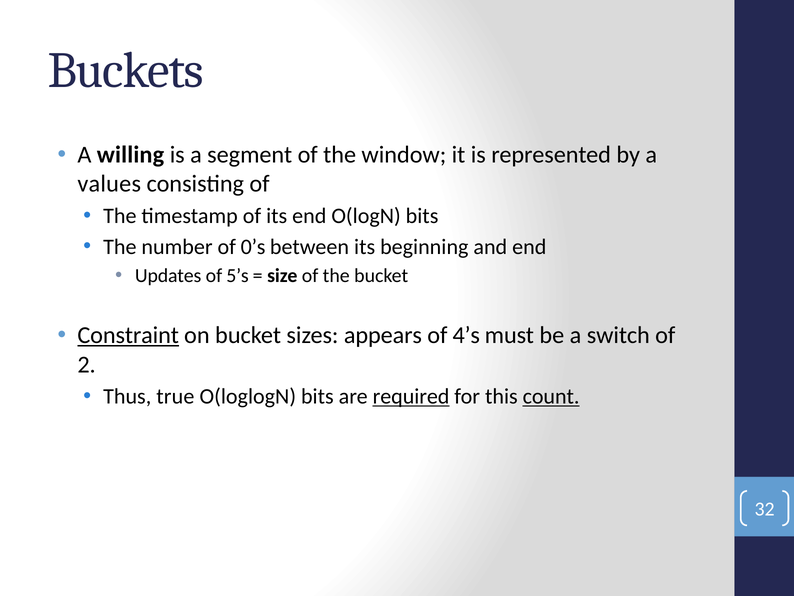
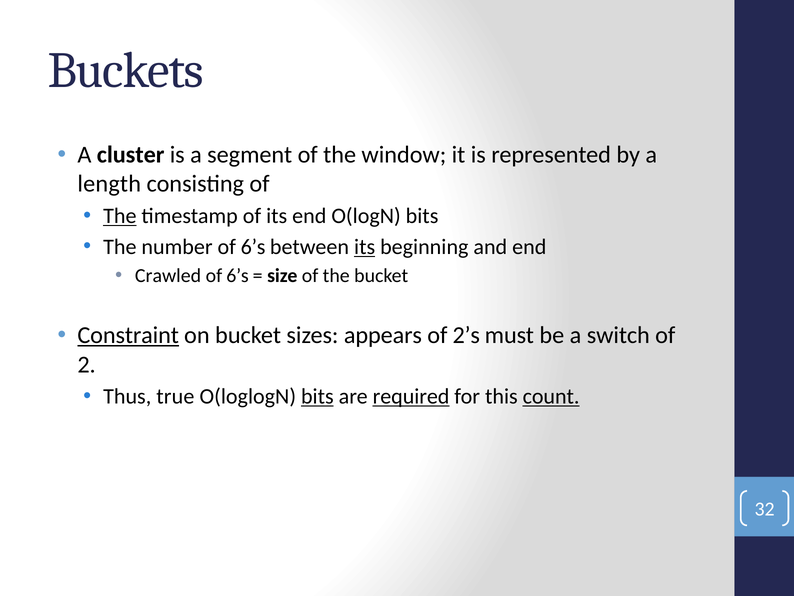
willing: willing -> cluster
values: values -> length
The at (120, 216) underline: none -> present
number of 0’s: 0’s -> 6’s
its at (365, 247) underline: none -> present
Updates: Updates -> Crawled
5’s at (238, 276): 5’s -> 6’s
4’s: 4’s -> 2’s
bits at (317, 396) underline: none -> present
